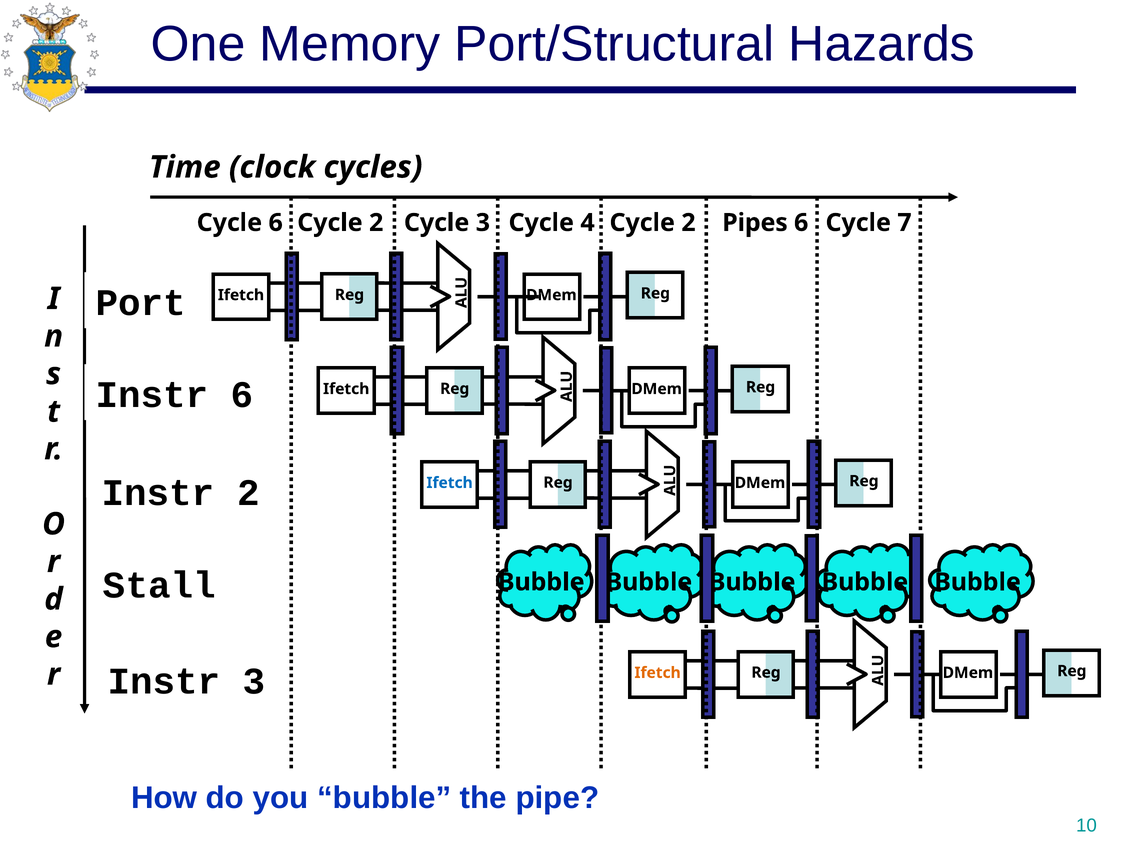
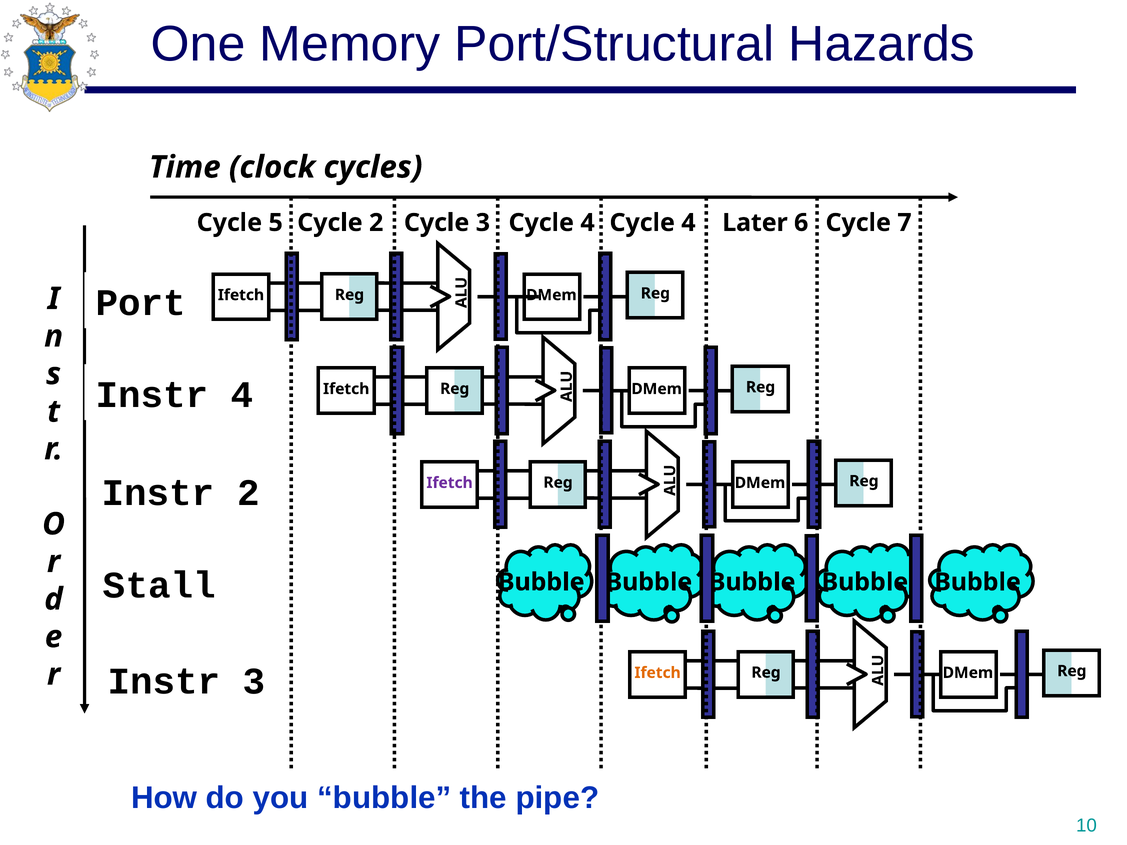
Cycle 6: 6 -> 5
2 at (688, 223): 2 -> 4
Pipes: Pipes -> Later
Instr 6: 6 -> 4
Ifetch at (450, 483) colour: blue -> purple
